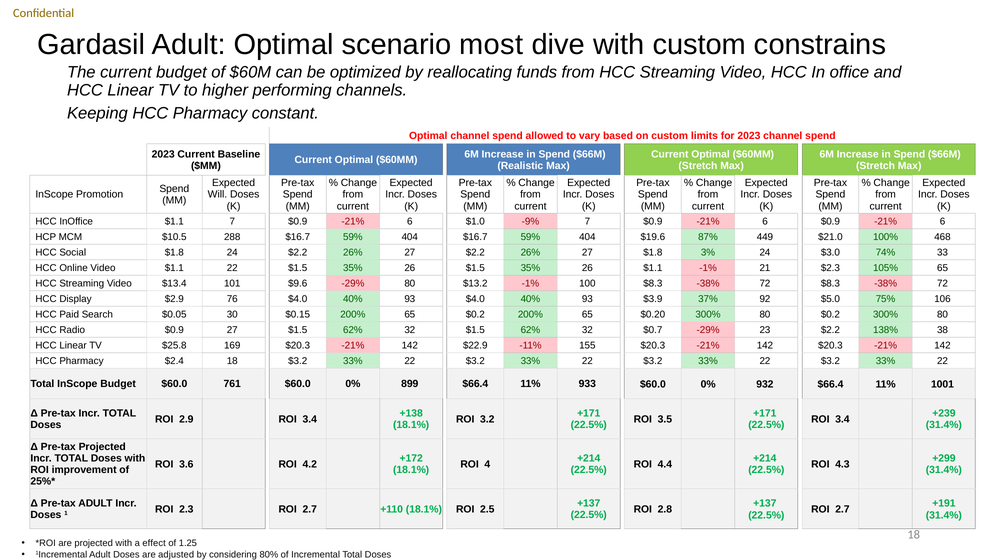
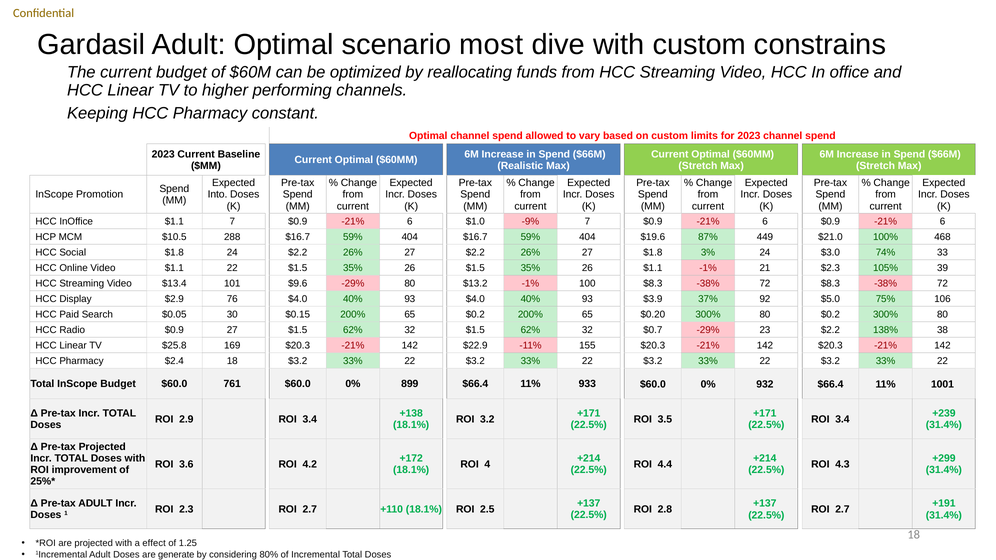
Will: Will -> Into
105% 65: 65 -> 39
adjusted: adjusted -> generate
